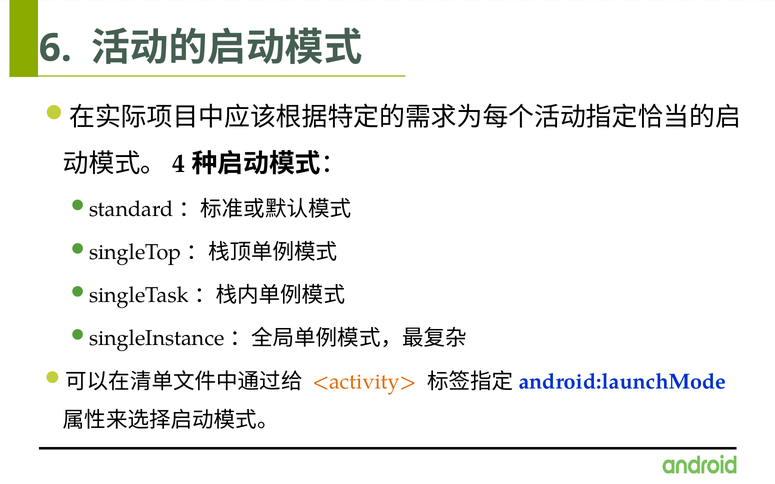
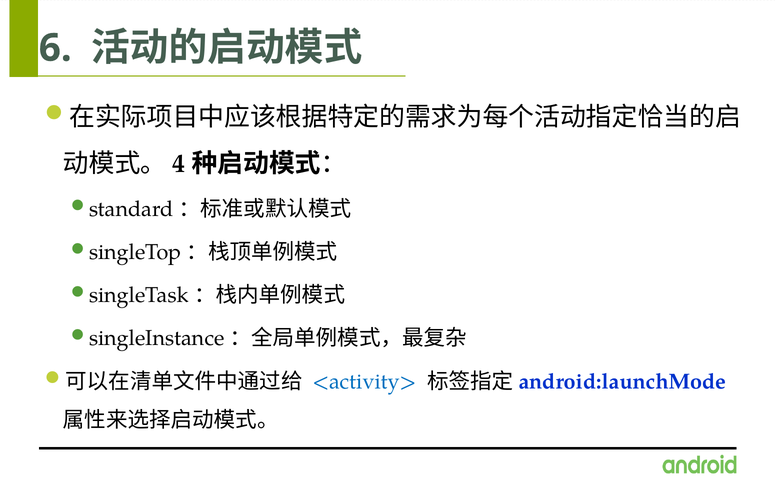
<activity> colour: orange -> blue
